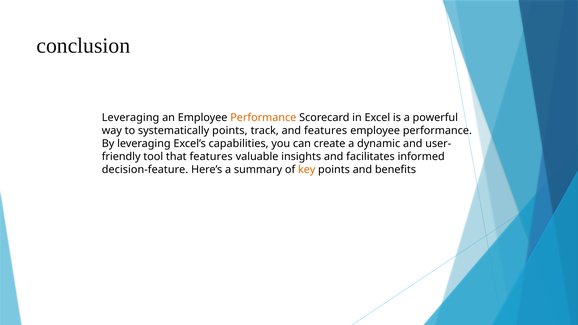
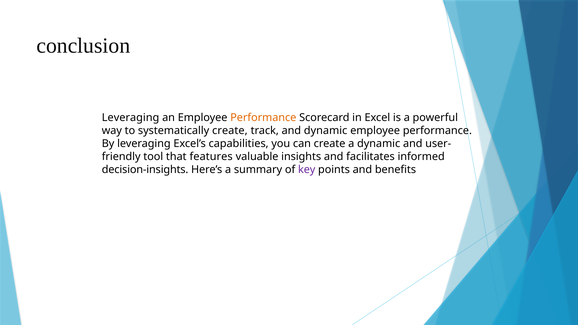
systematically points: points -> create
and features: features -> dynamic
decision-feature: decision-feature -> decision-insights
key colour: orange -> purple
